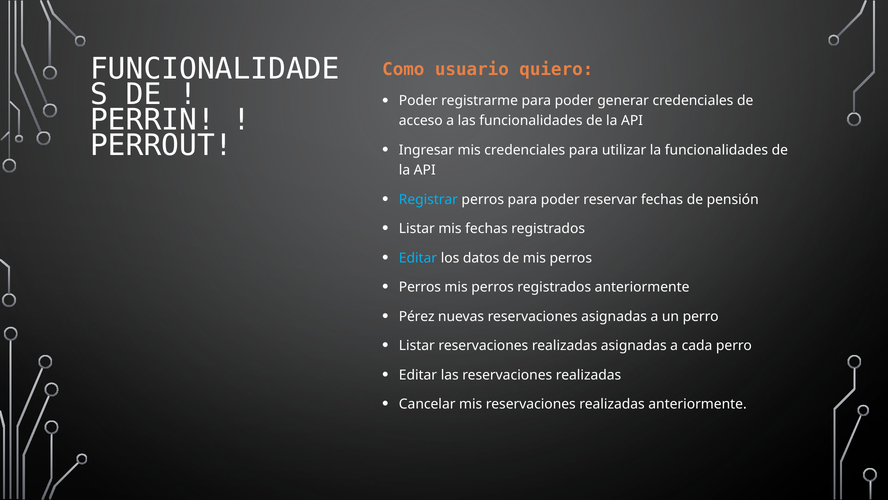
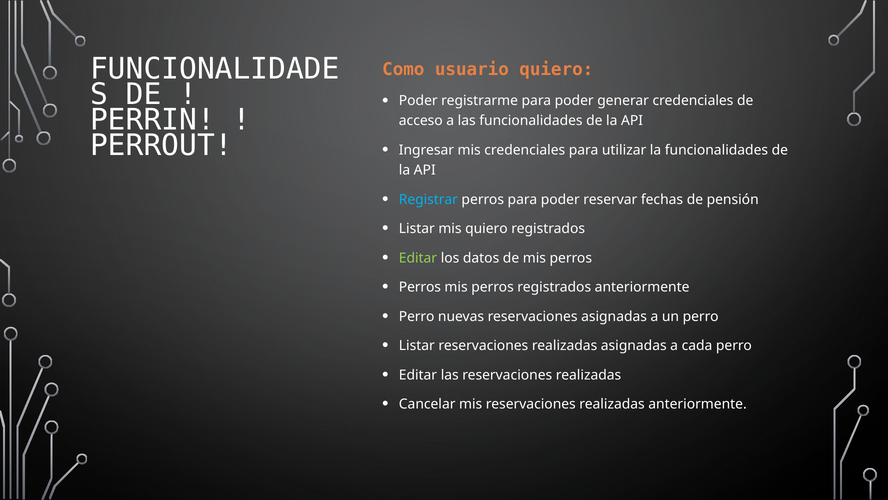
mis fechas: fechas -> quiero
Editar at (418, 258) colour: light blue -> light green
Pérez at (417, 316): Pérez -> Perro
